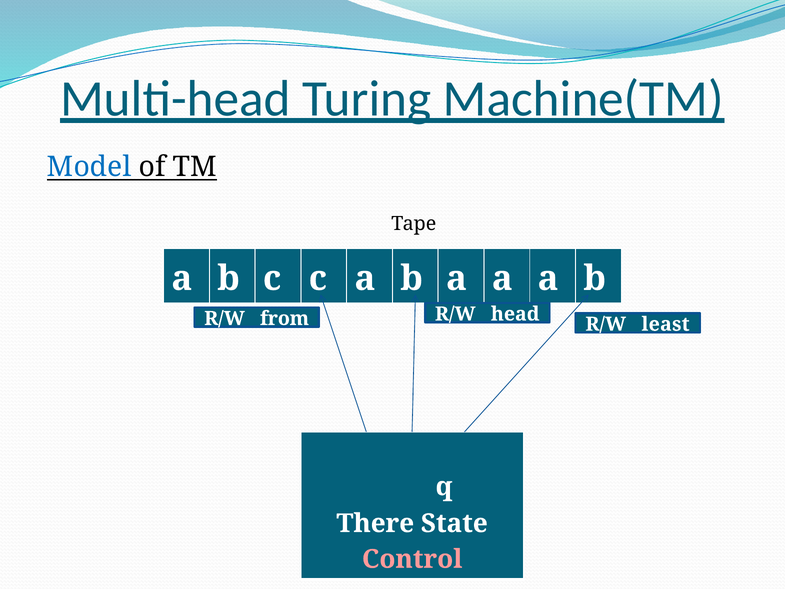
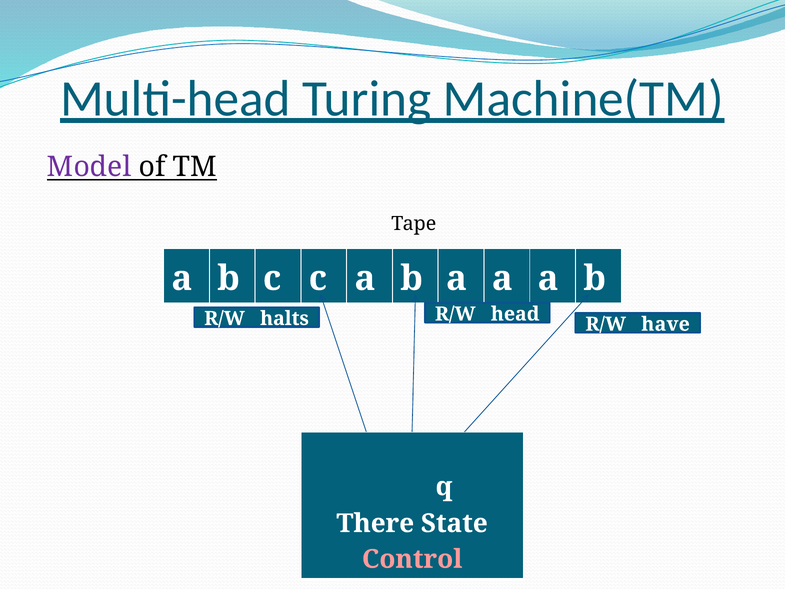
Model colour: blue -> purple
from: from -> halts
least: least -> have
